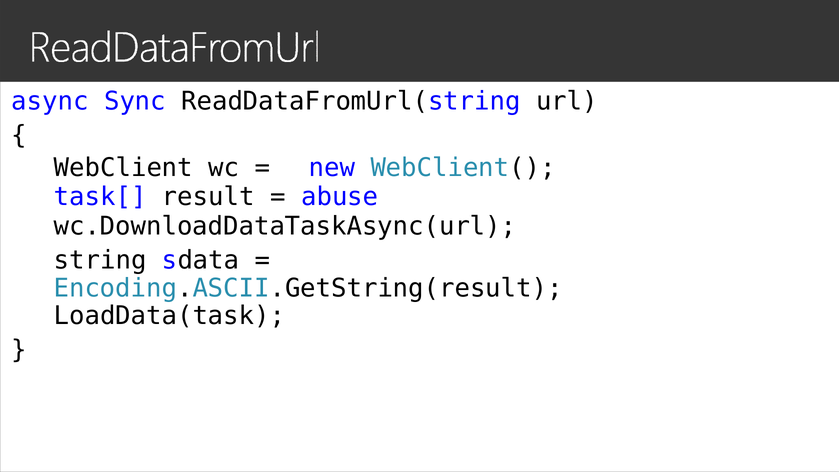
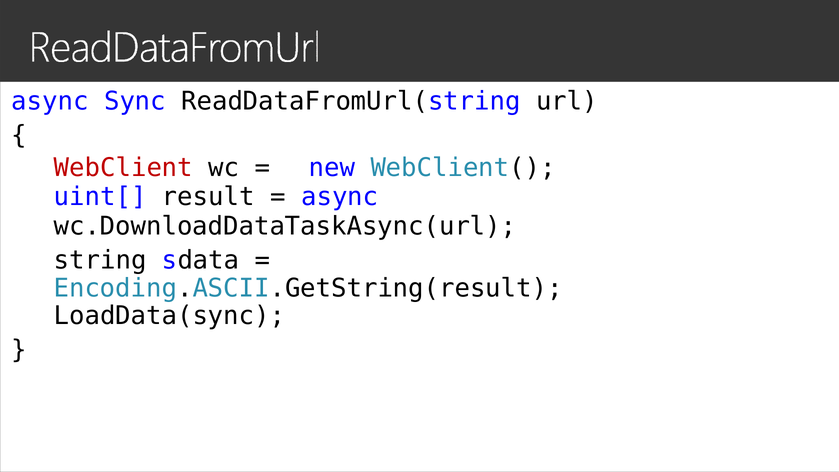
WebClient colour: black -> red
task[: task[ -> uint[
abuse at (340, 197): abuse -> async
LoadData(task: LoadData(task -> LoadData(sync
